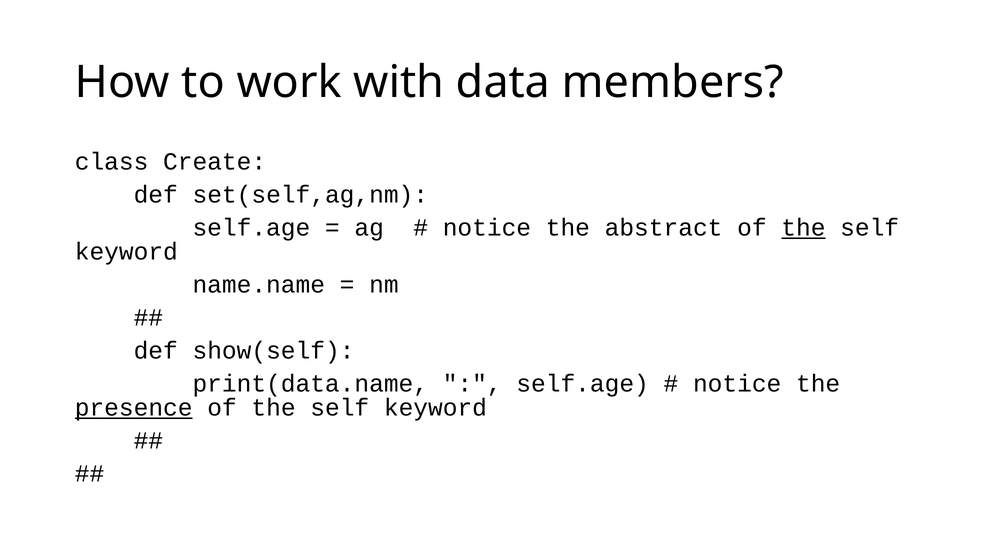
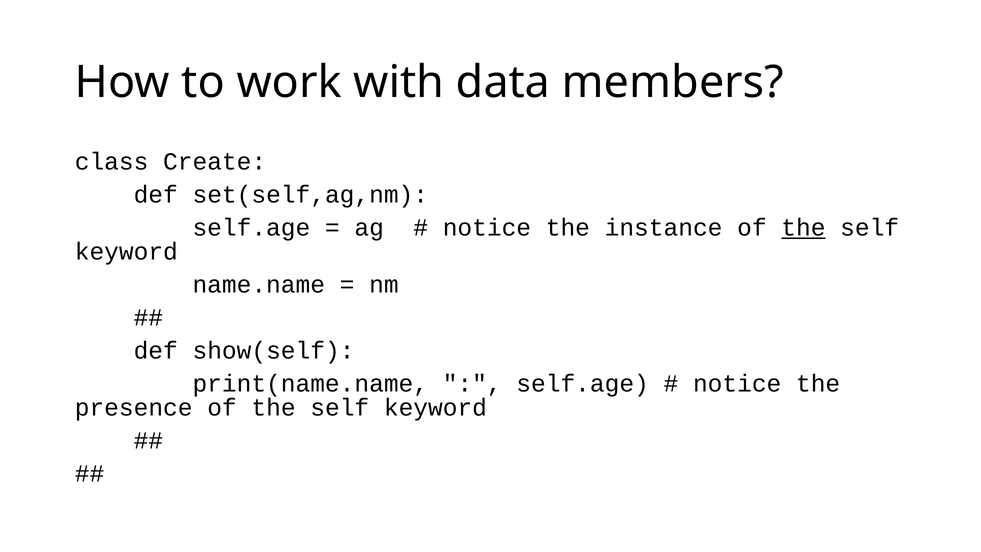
abstract: abstract -> instance
print(data.name: print(data.name -> print(name.name
presence underline: present -> none
